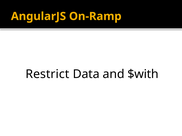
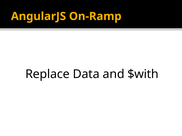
Restrict: Restrict -> Replace
